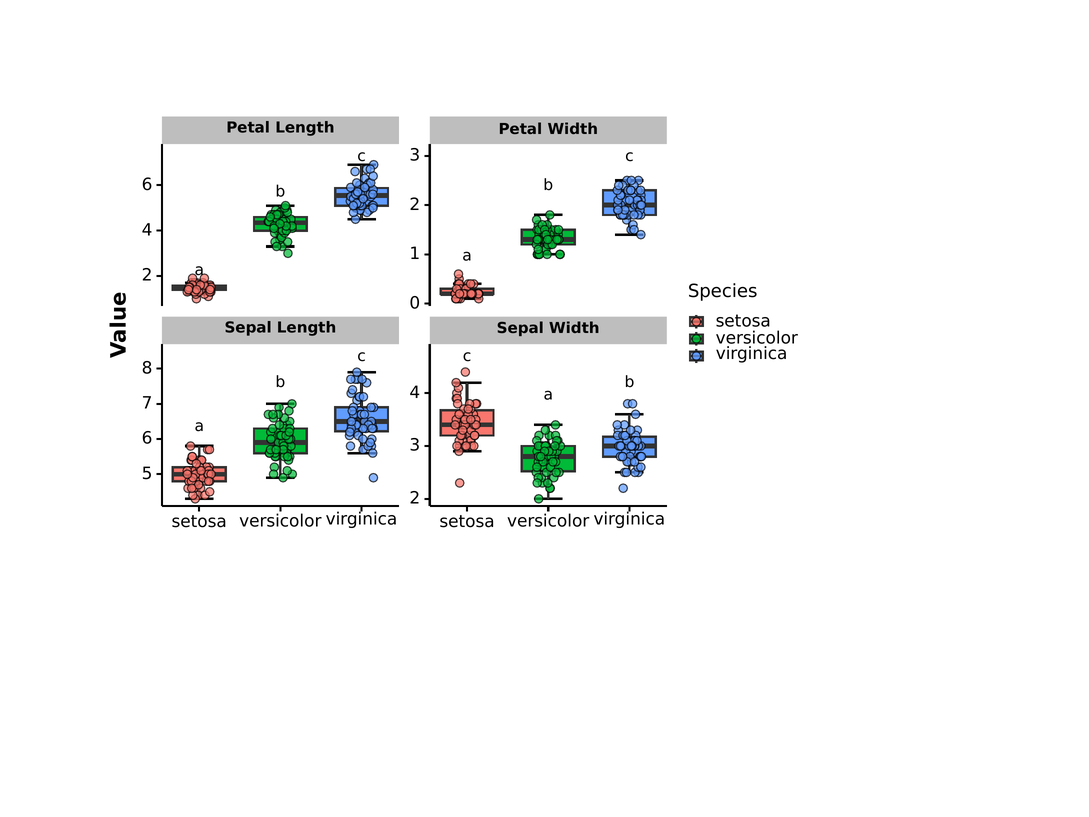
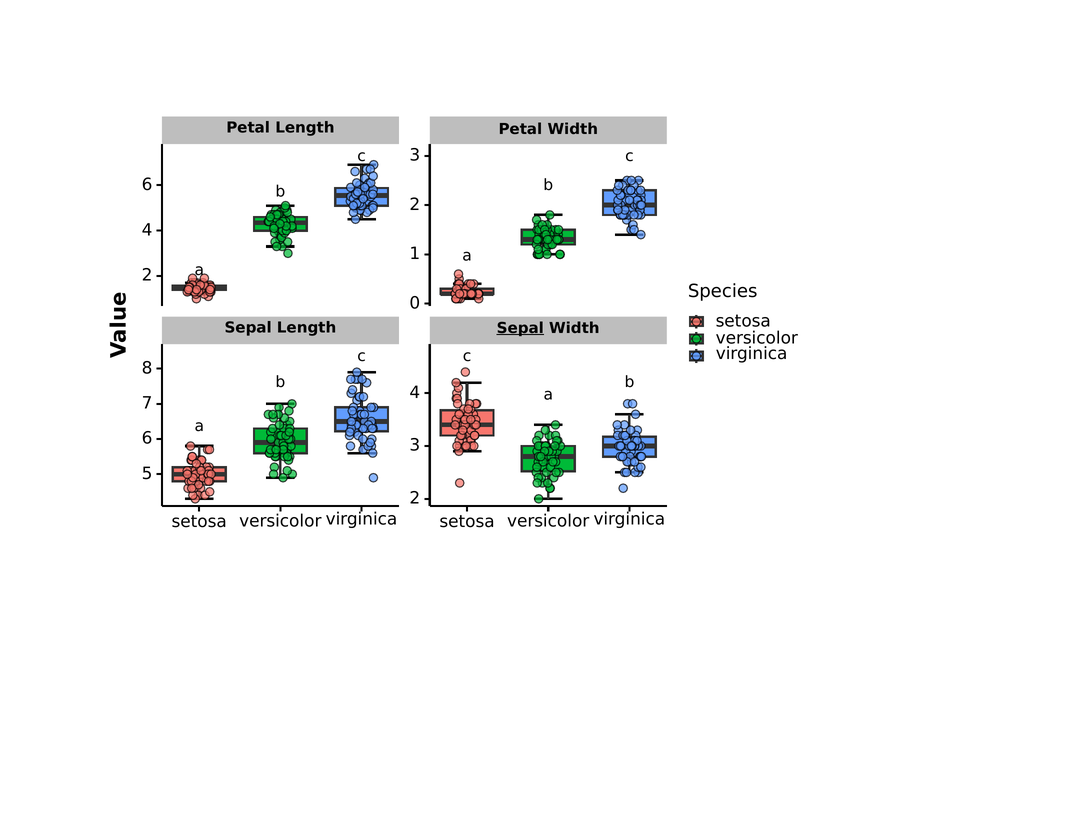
Sepal at (520, 328) underline: none -> present
